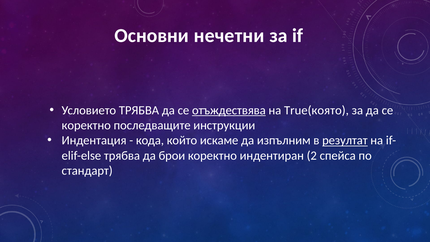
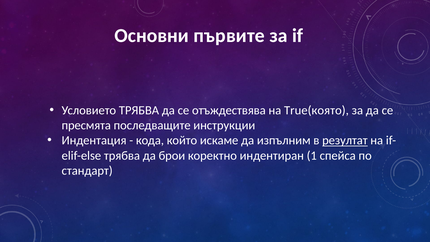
нечетни: нечетни -> първите
отъждествява underline: present -> none
коректно at (86, 125): коректно -> пресмята
2: 2 -> 1
